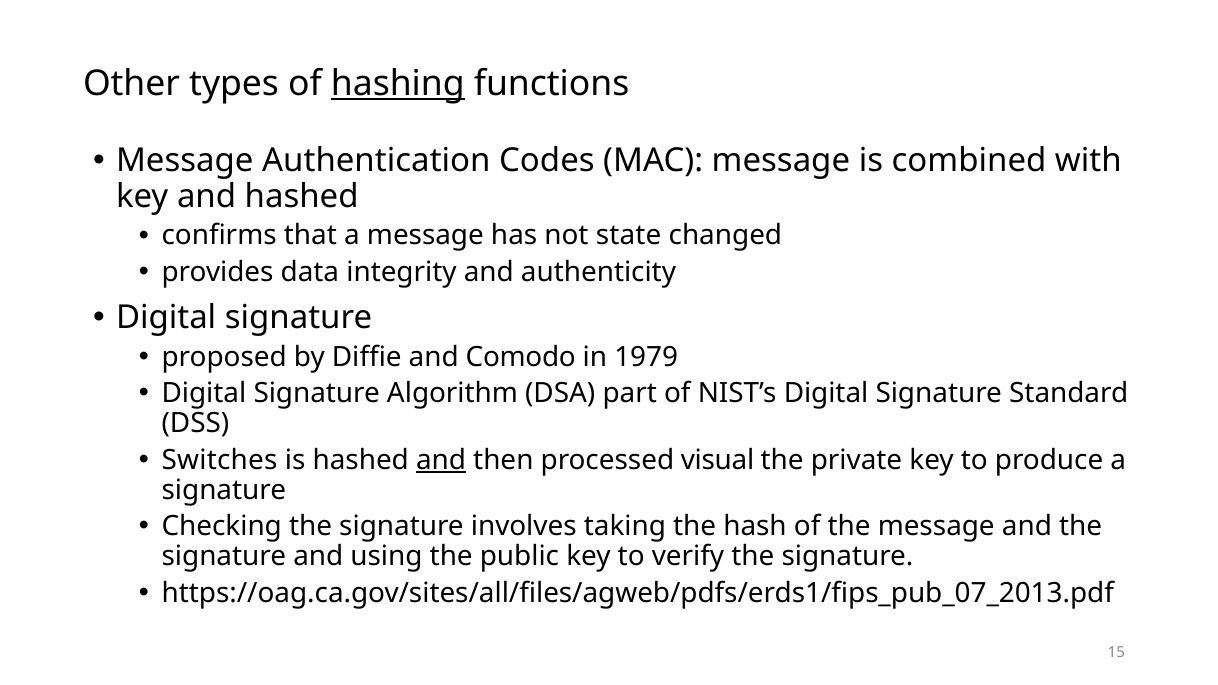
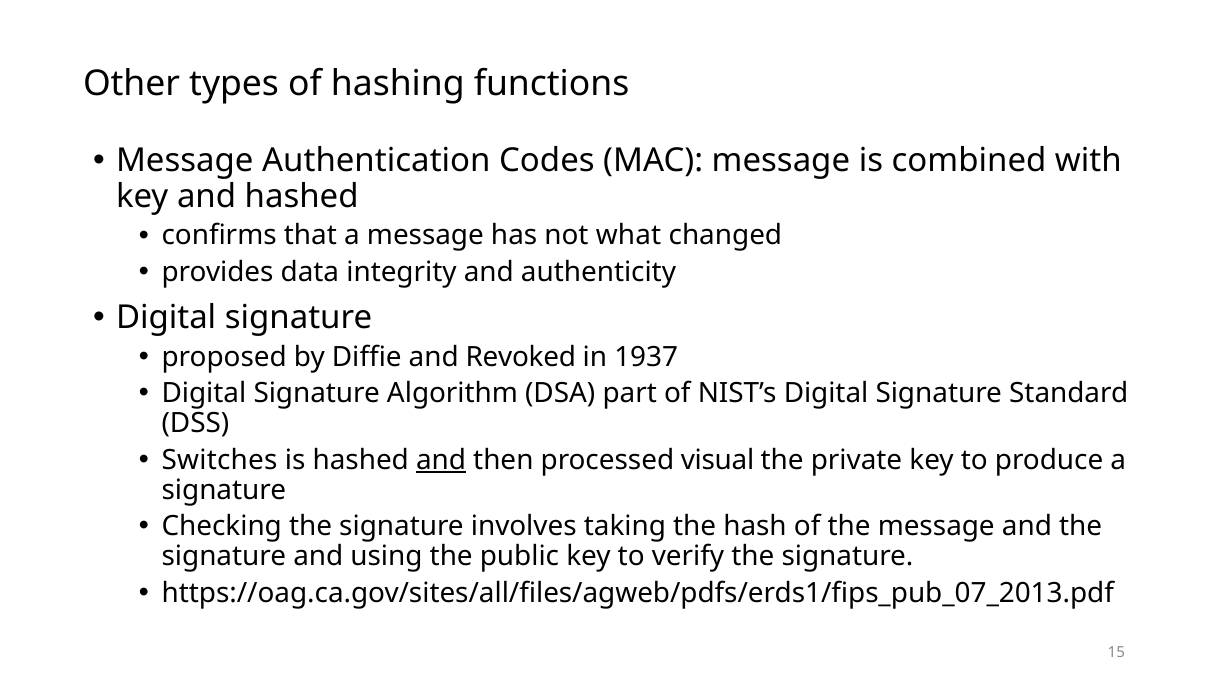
hashing underline: present -> none
state: state -> what
Comodo: Comodo -> Revoked
1979: 1979 -> 1937
